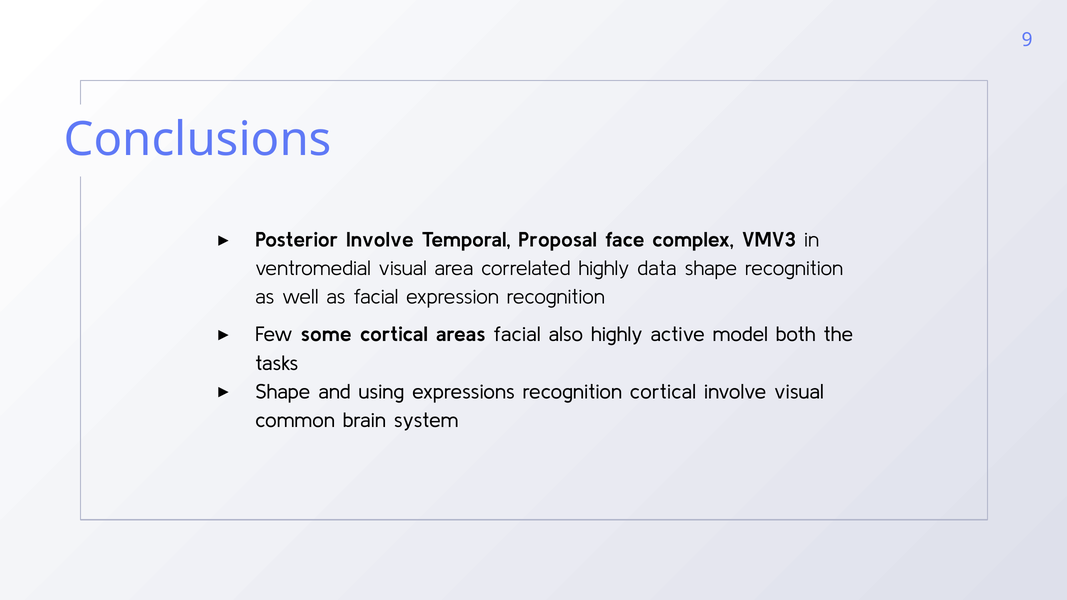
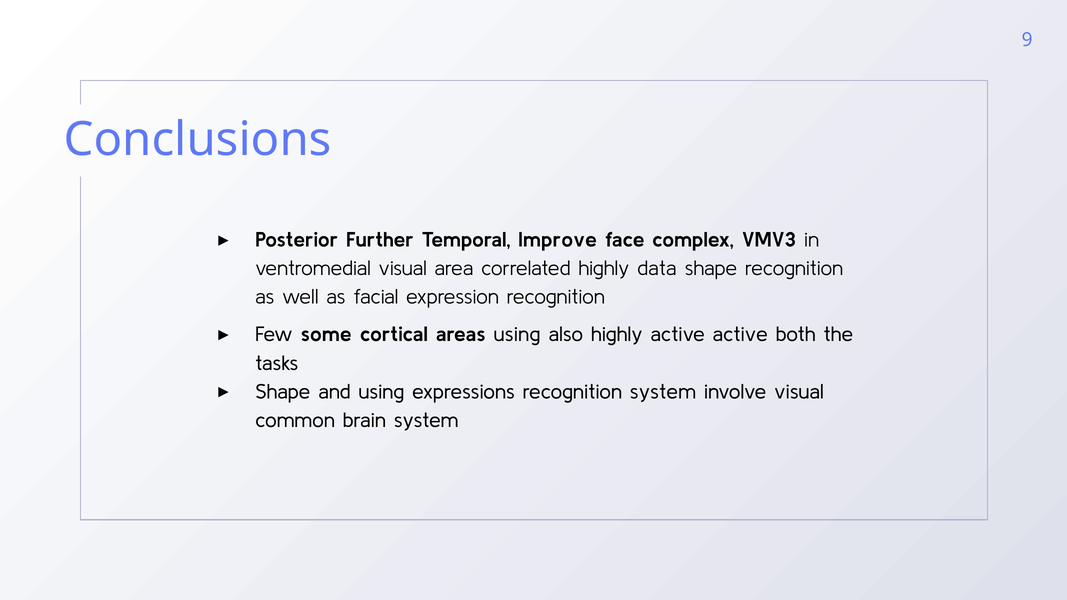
Posterior Involve: Involve -> Further
Proposal: Proposal -> Improve
areas facial: facial -> using
active model: model -> active
recognition cortical: cortical -> system
